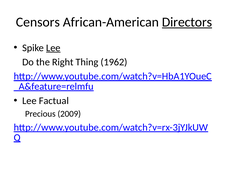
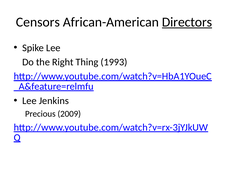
Lee at (53, 48) underline: present -> none
1962: 1962 -> 1993
Factual: Factual -> Jenkins
